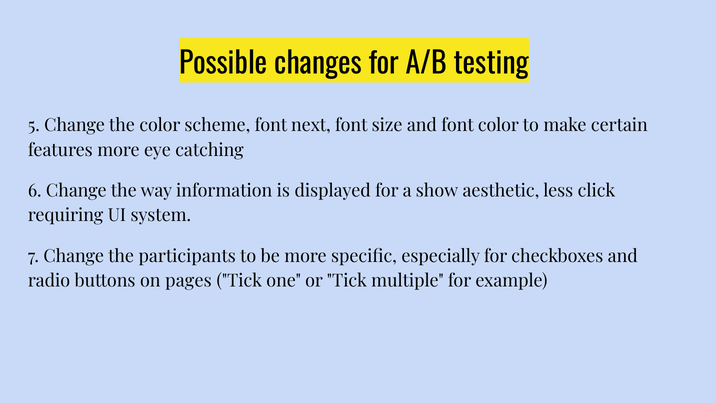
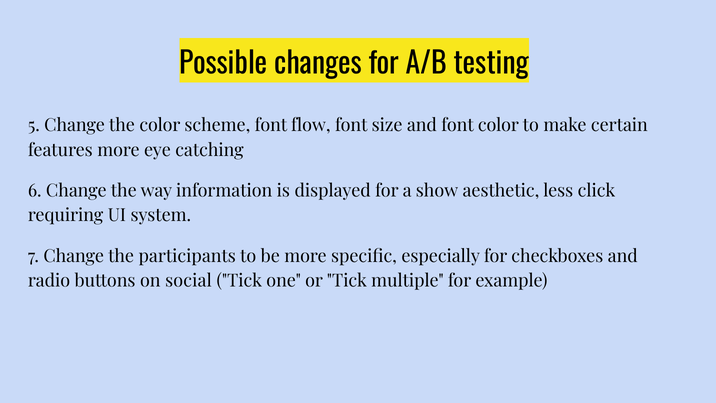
next: next -> flow
pages: pages -> social
